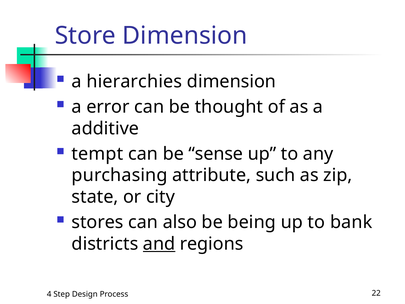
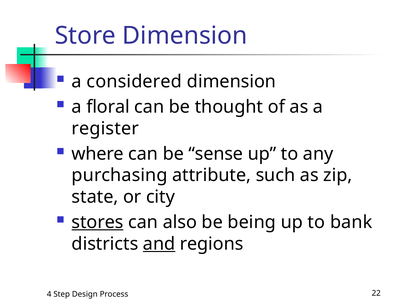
hierarchies: hierarchies -> considered
error: error -> floral
additive: additive -> register
tempt: tempt -> where
stores underline: none -> present
